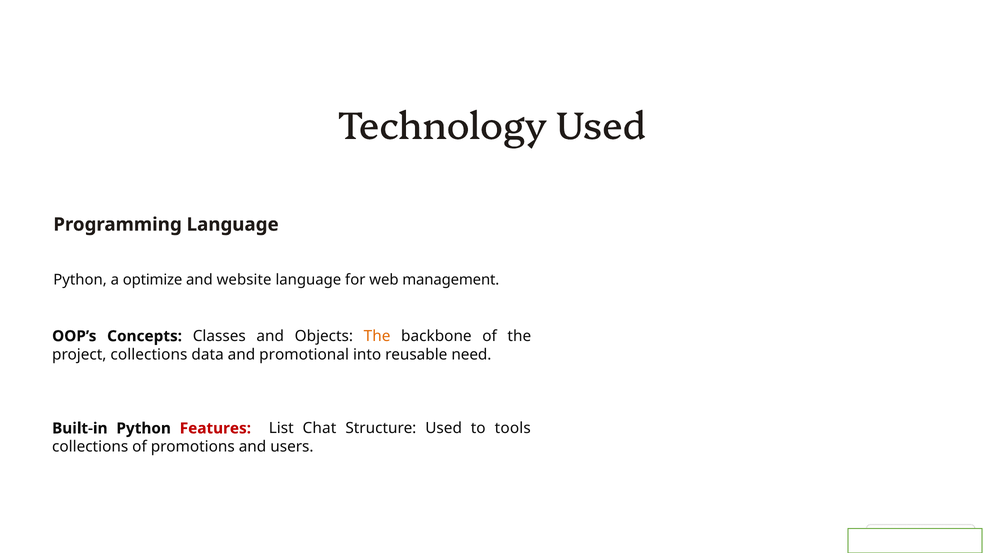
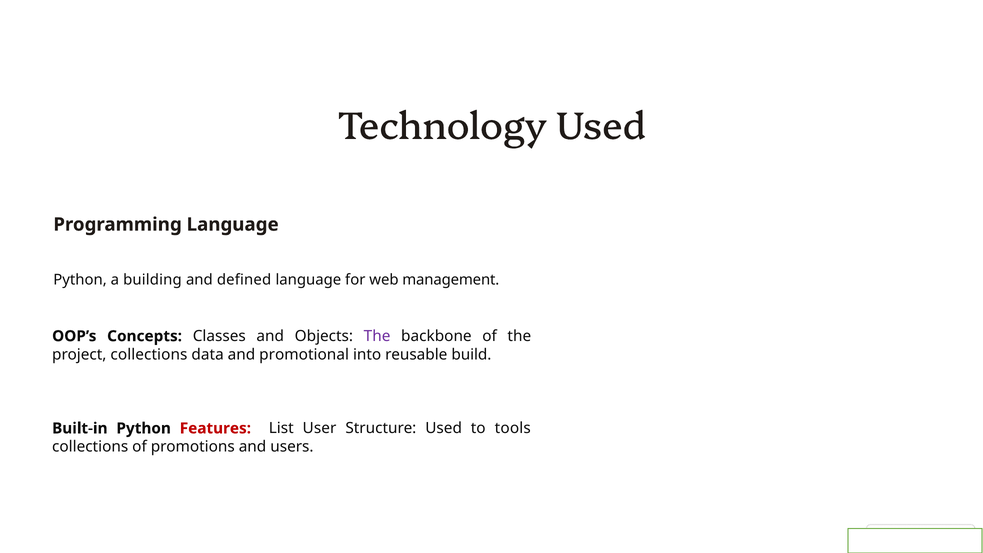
optimize: optimize -> building
website: website -> defined
The at (377, 336) colour: orange -> purple
need: need -> build
Chat: Chat -> User
